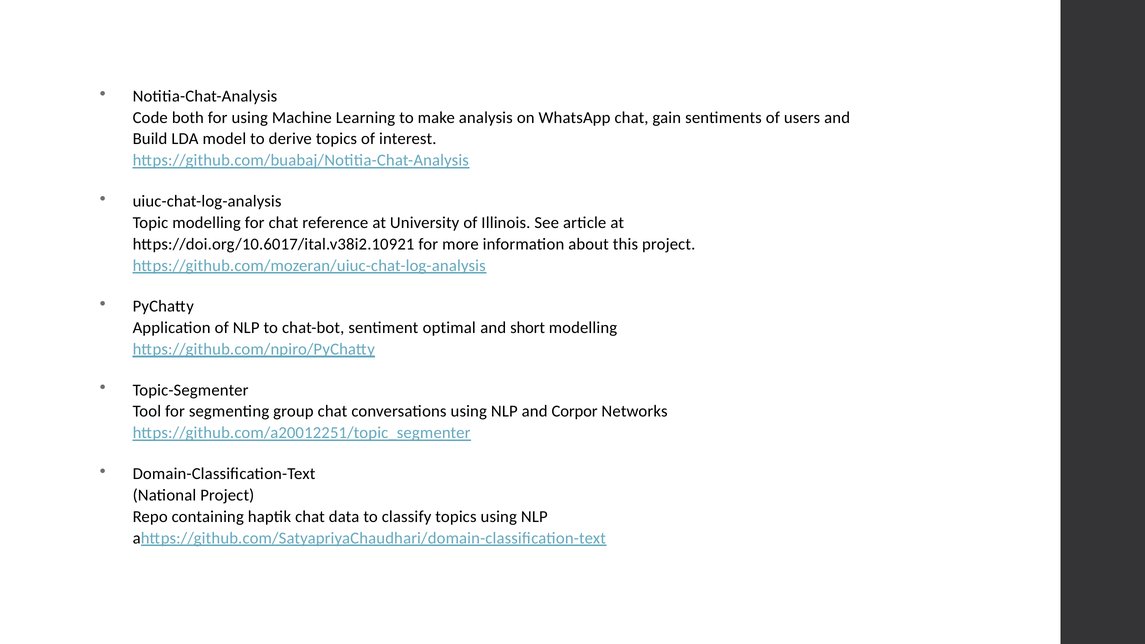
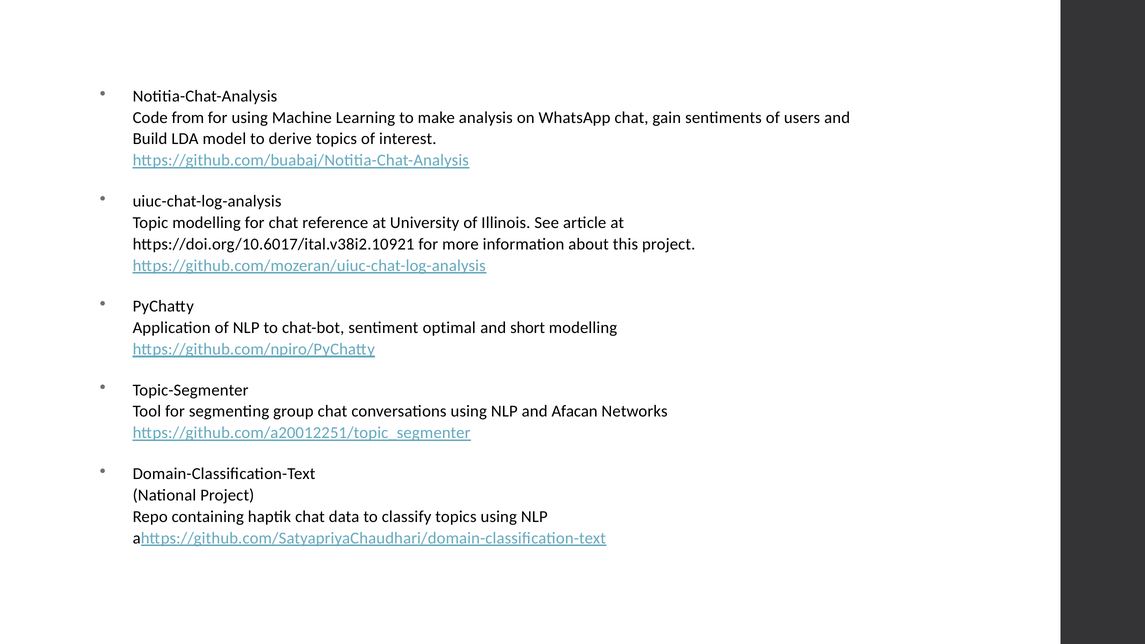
both: both -> from
Corpor: Corpor -> Afacan
